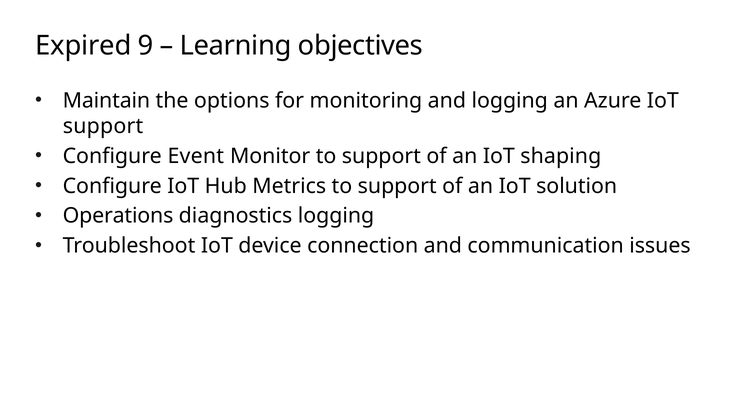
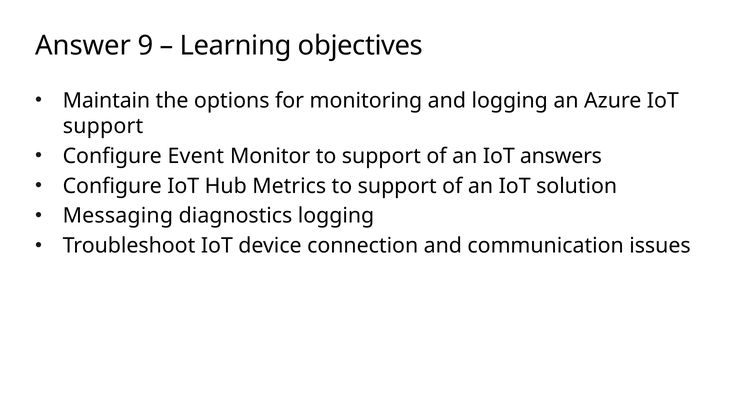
Expired: Expired -> Answer
shaping: shaping -> answers
Operations: Operations -> Messaging
